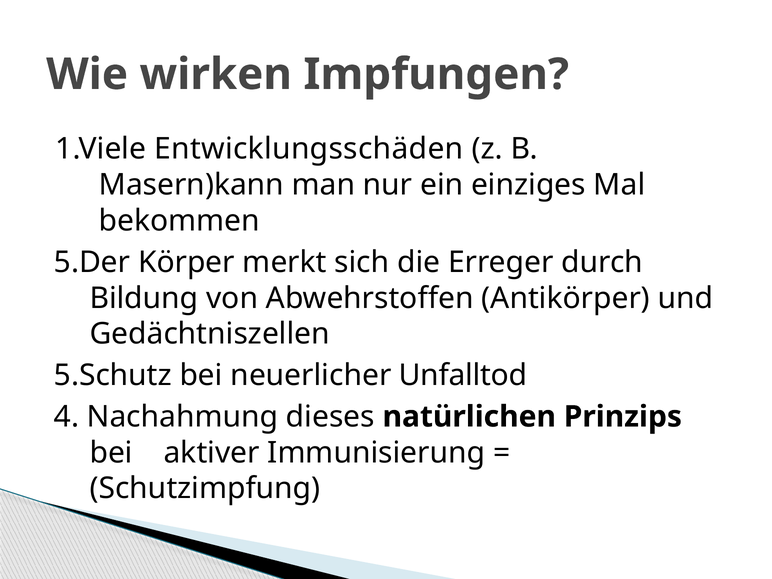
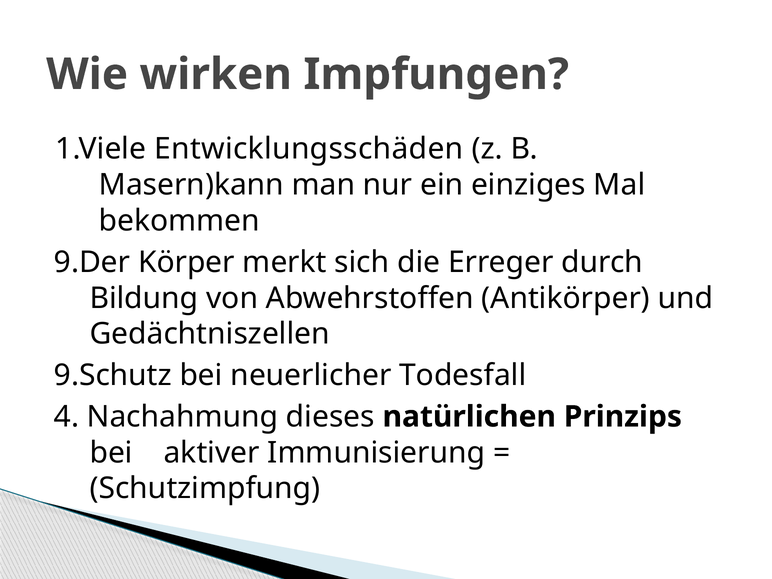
5.Der: 5.Der -> 9.Der
5.Schutz: 5.Schutz -> 9.Schutz
Unfalltod: Unfalltod -> Todesfall
